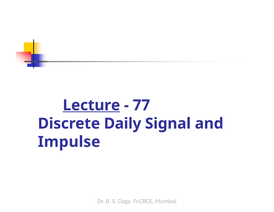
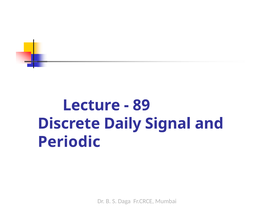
Lecture underline: present -> none
77: 77 -> 89
Impulse: Impulse -> Periodic
